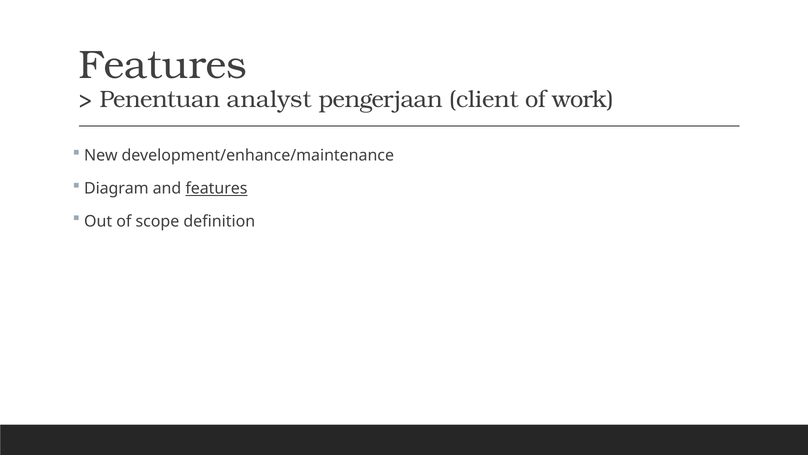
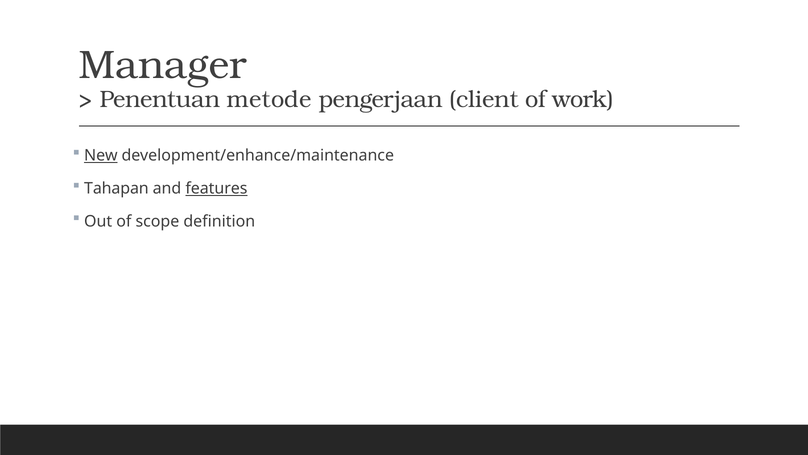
Features at (163, 65): Features -> Manager
analyst: analyst -> metode
New underline: none -> present
Diagram: Diagram -> Tahapan
